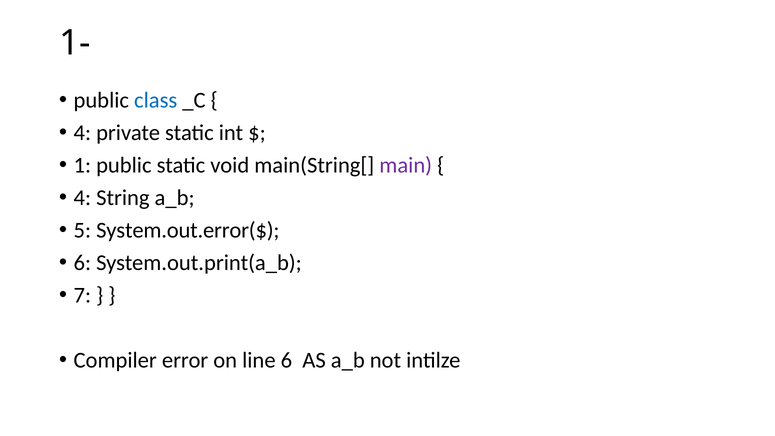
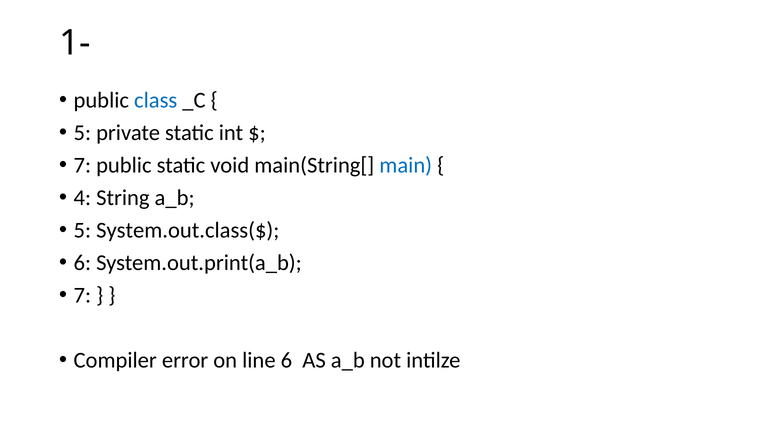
4 at (82, 133): 4 -> 5
1 at (82, 165): 1 -> 7
main colour: purple -> blue
System.out.error($: System.out.error($ -> System.out.class($
